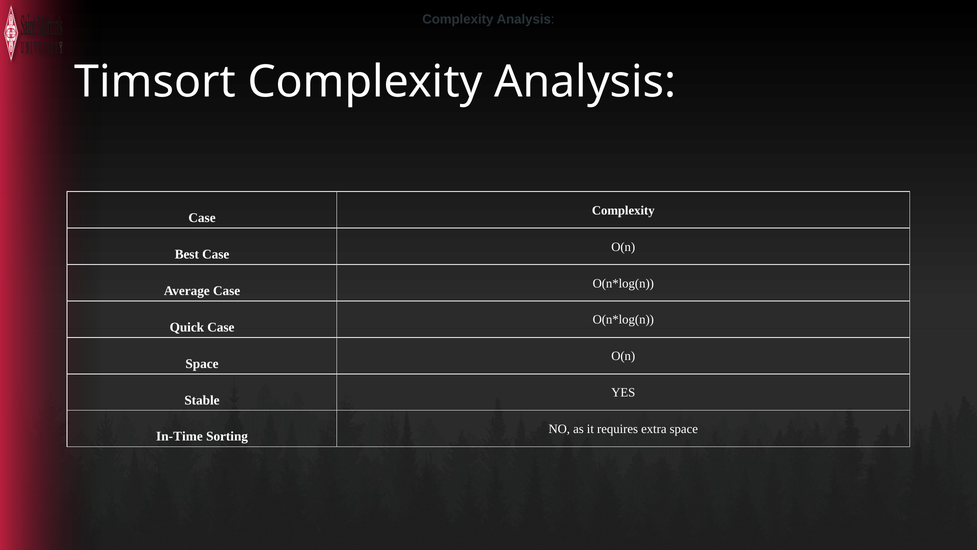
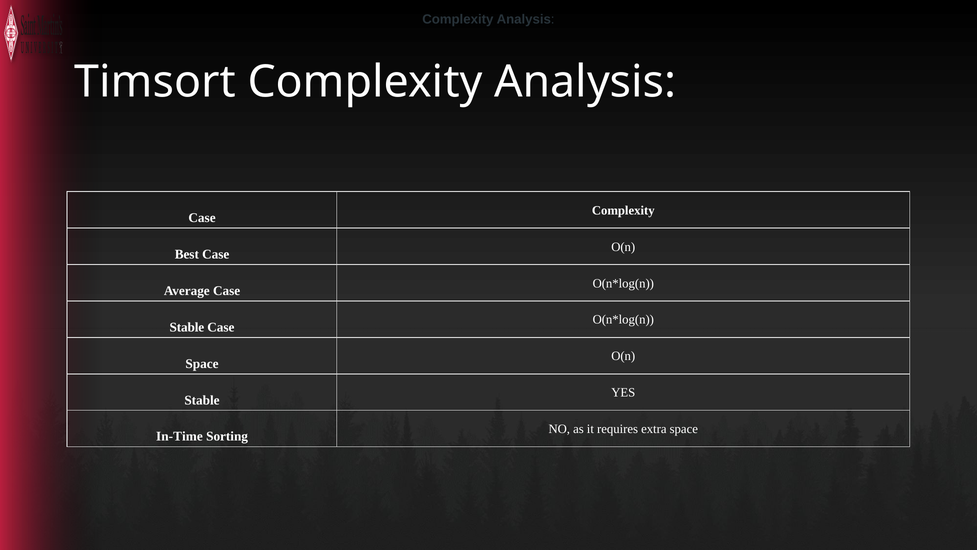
Quick at (187, 327): Quick -> Stable
